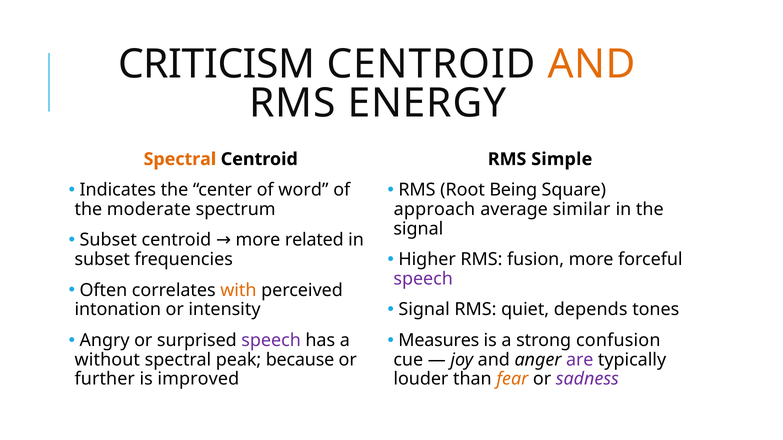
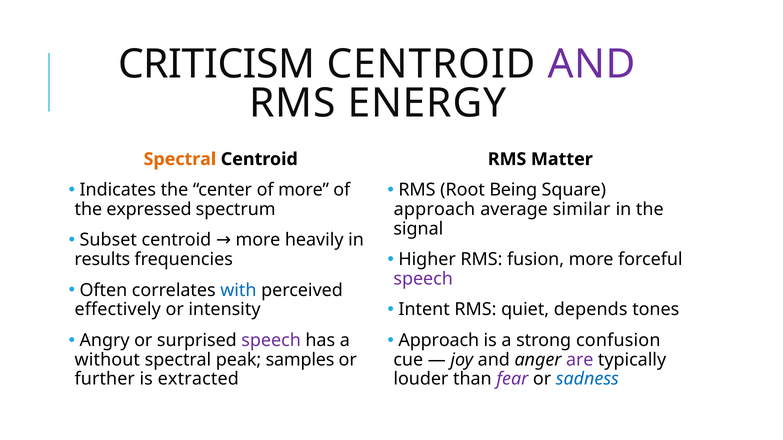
AND at (592, 64) colour: orange -> purple
Simple: Simple -> Matter
of word: word -> more
moderate: moderate -> expressed
related: related -> heavily
subset at (102, 260): subset -> results
with colour: orange -> blue
Signal at (424, 310): Signal -> Intent
intonation: intonation -> effectively
Measures at (439, 341): Measures -> Approach
because: because -> samples
improved: improved -> extracted
fear colour: orange -> purple
sadness colour: purple -> blue
